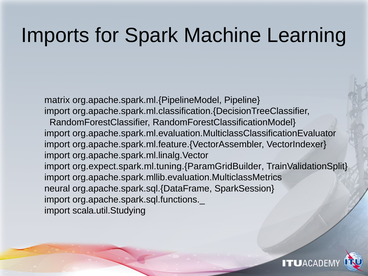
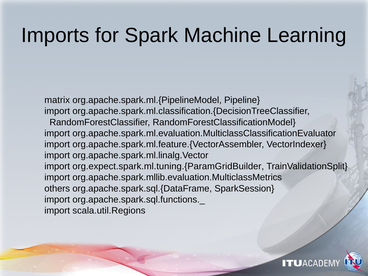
neural: neural -> others
scala.util.Studying: scala.util.Studying -> scala.util.Regions
